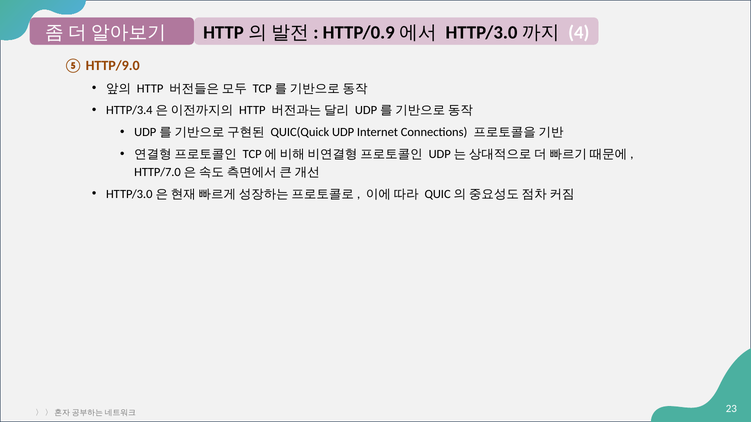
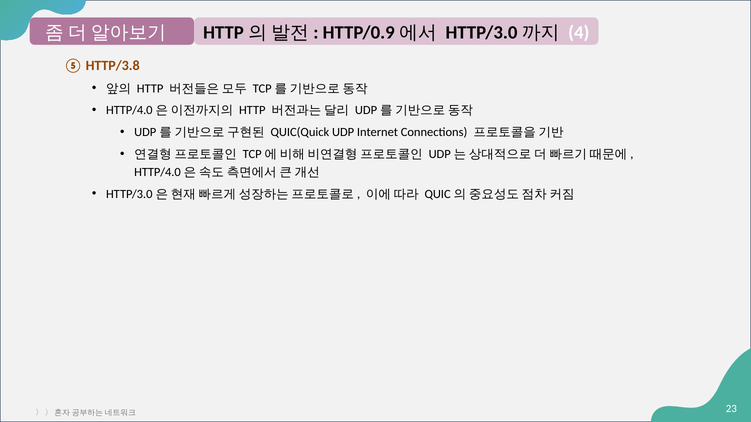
HTTP/9.0: HTTP/9.0 -> HTTP/3.8
HTTP/3.4 at (129, 110): HTTP/3.4 -> HTTP/4.0
HTTP/7.0 at (157, 172): HTTP/7.0 -> HTTP/4.0
